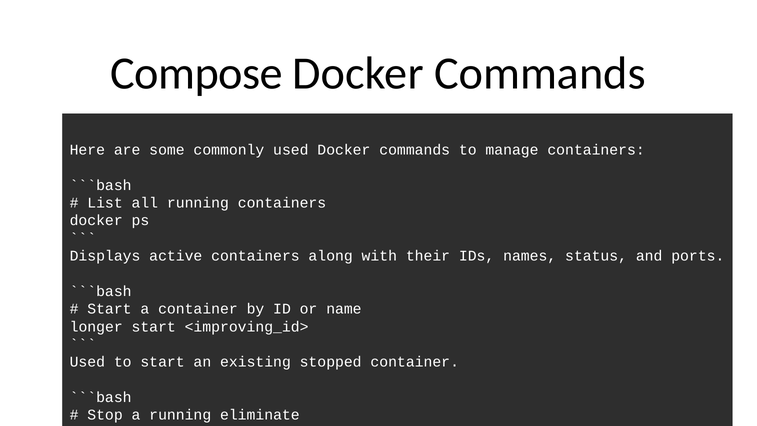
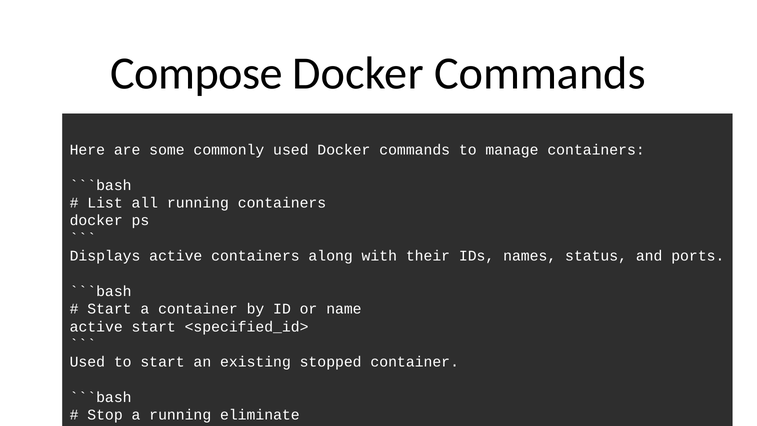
longer at (96, 327): longer -> active
<improving_id>: <improving_id> -> <specified_id>
